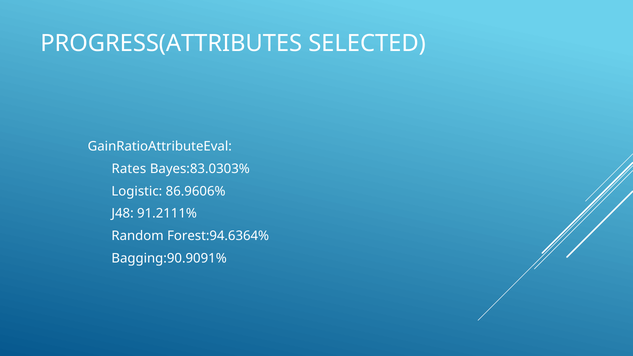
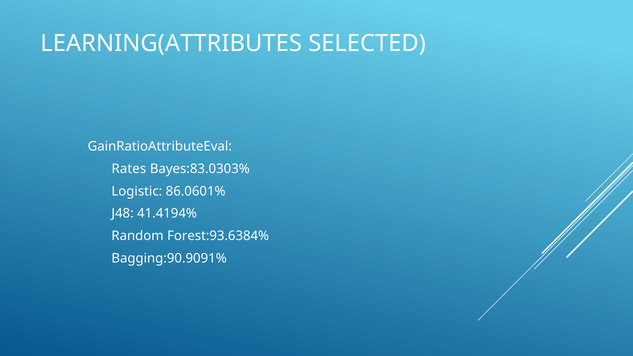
PROGRESS(ATTRIBUTES: PROGRESS(ATTRIBUTES -> LEARNING(ATTRIBUTES
86.9606%: 86.9606% -> 86.0601%
91.2111%: 91.2111% -> 41.4194%
Forest:94.6364%: Forest:94.6364% -> Forest:93.6384%
